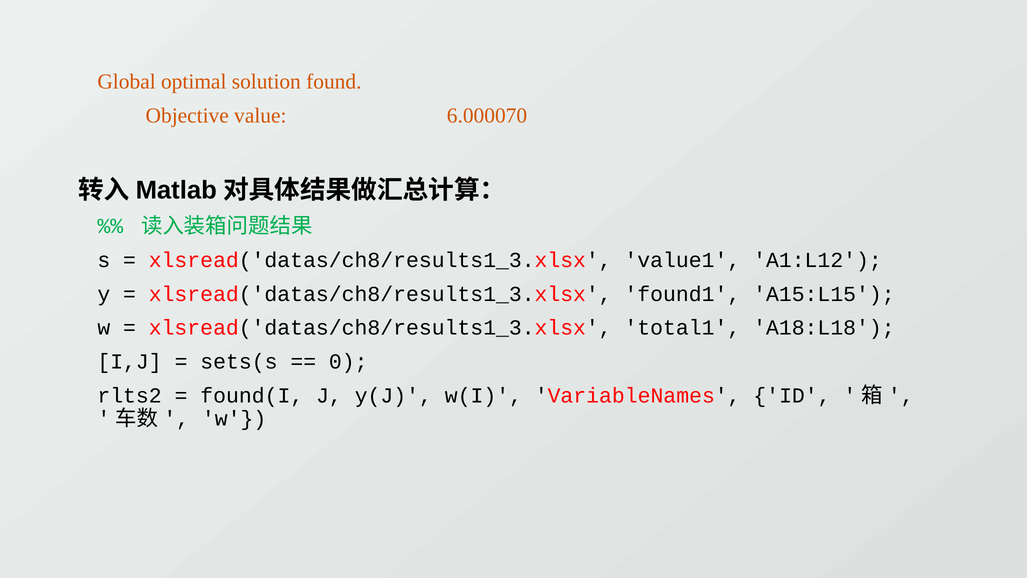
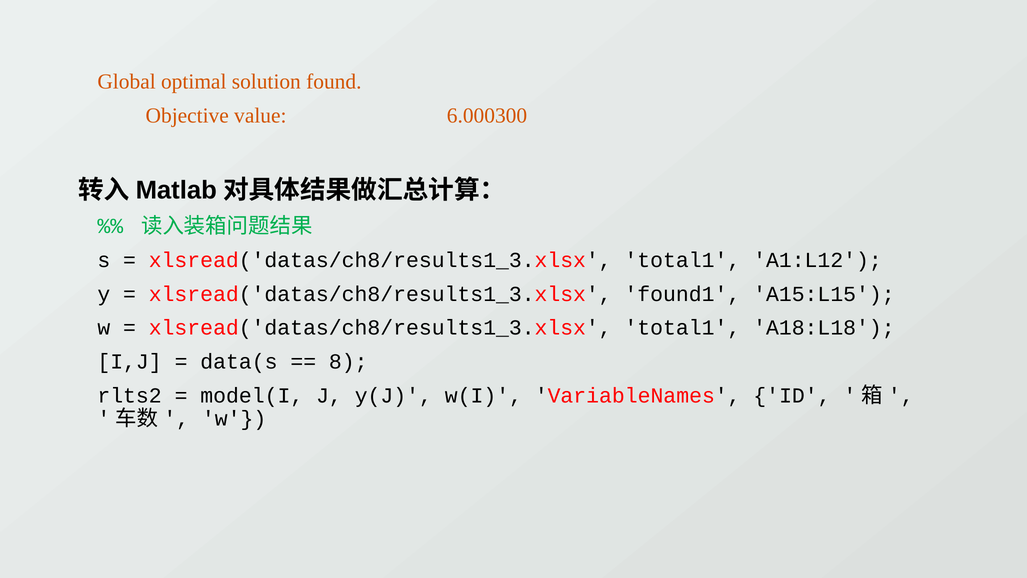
6.000070: 6.000070 -> 6.000300
value1 at (682, 260): value1 -> total1
sets(s: sets(s -> data(s
0: 0 -> 8
found(I: found(I -> model(I
